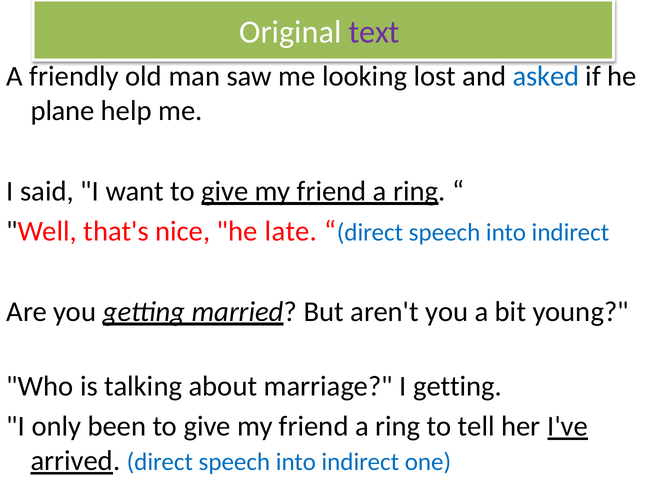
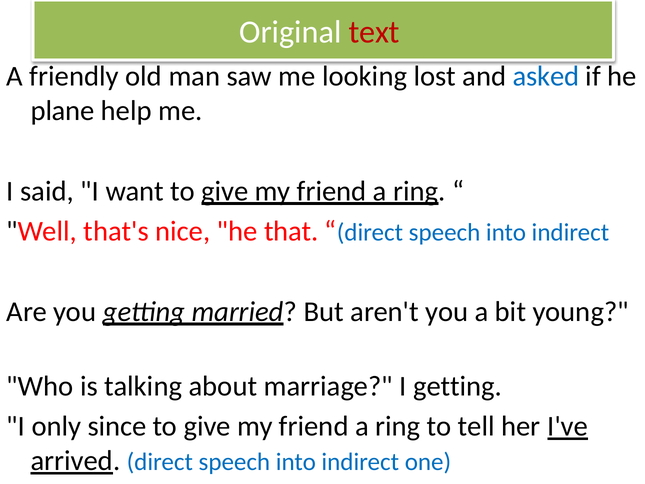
text colour: purple -> red
late: late -> that
been: been -> since
